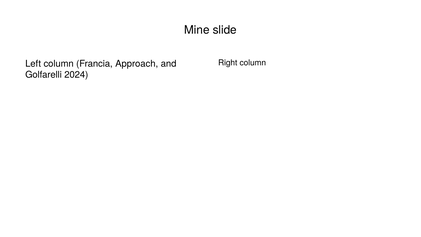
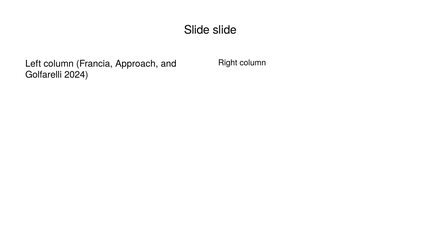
Mine at (197, 30): Mine -> Slide
